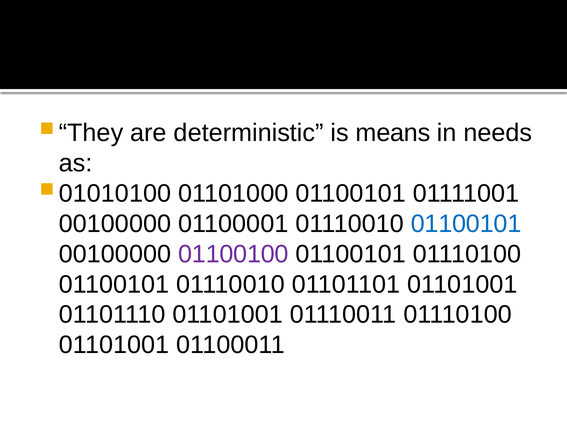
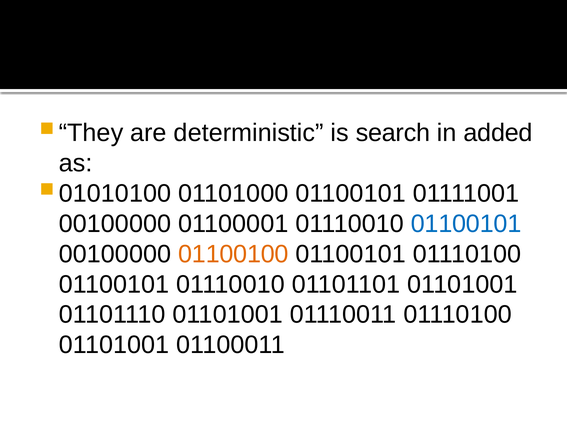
means: means -> search
needs: needs -> added
01100100 colour: purple -> orange
